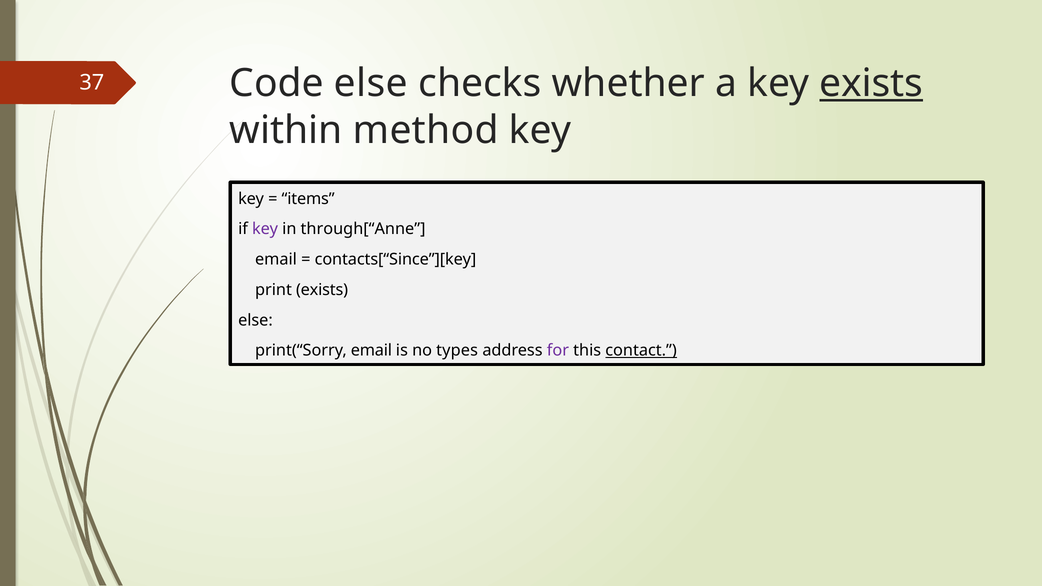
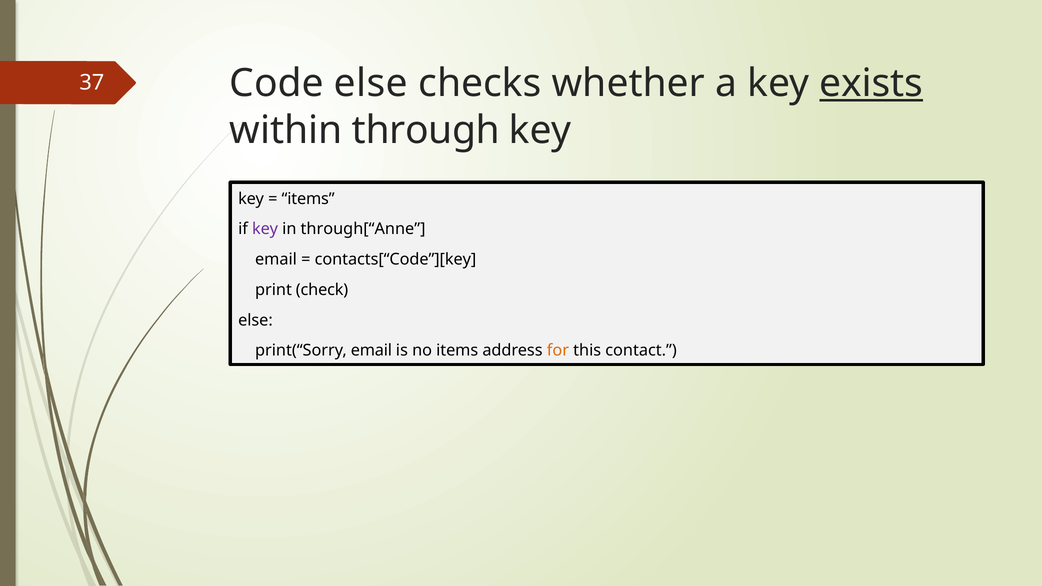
method: method -> through
contacts[“Since”][key: contacts[“Since”][key -> contacts[“Code”][key
print exists: exists -> check
no types: types -> items
for colour: purple -> orange
contact underline: present -> none
